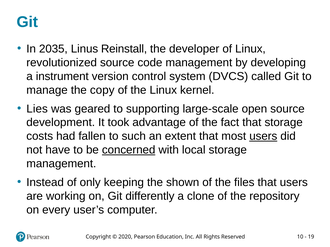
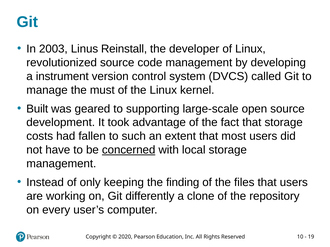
2035: 2035 -> 2003
copy: copy -> must
Lies: Lies -> Built
users at (263, 136) underline: present -> none
shown: shown -> finding
